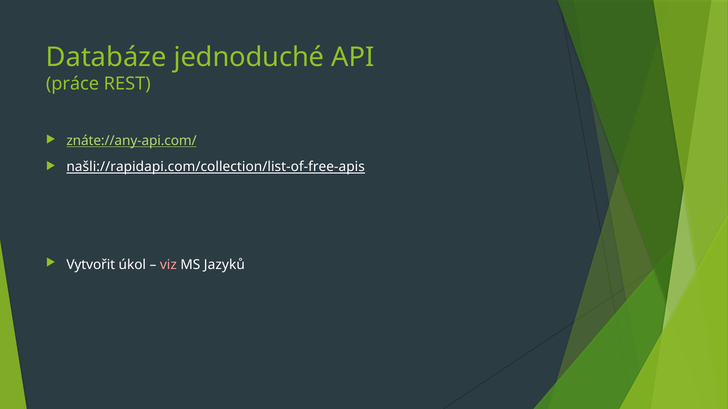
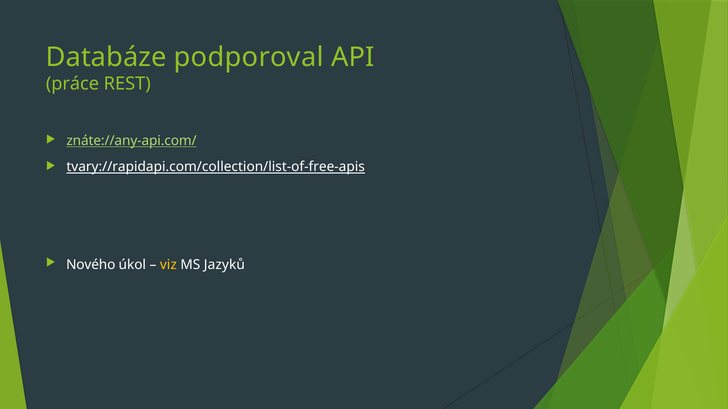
jednoduché: jednoduché -> podporoval
našli://rapidapi.com/collection/list-of-free-apis: našli://rapidapi.com/collection/list-of-free-apis -> tvary://rapidapi.com/collection/list-of-free-apis
Vytvořit: Vytvořit -> Nového
viz colour: pink -> yellow
